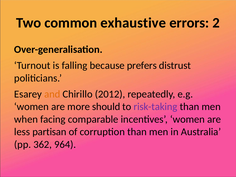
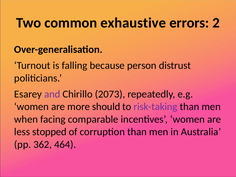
prefers: prefers -> person
and colour: orange -> purple
2012: 2012 -> 2073
partisan: partisan -> stopped
964: 964 -> 464
